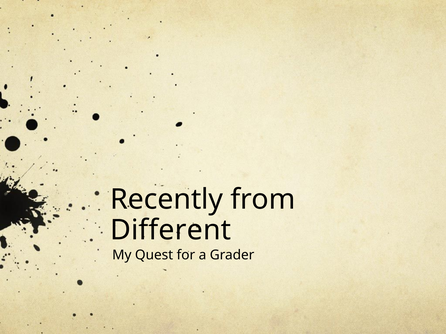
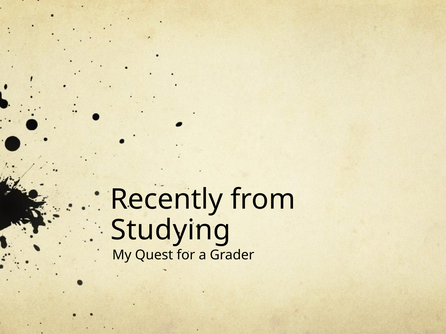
Different: Different -> Studying
